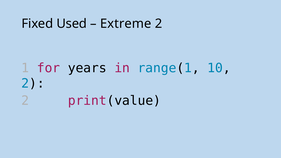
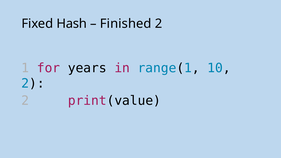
Used: Used -> Hash
Extreme: Extreme -> Finished
